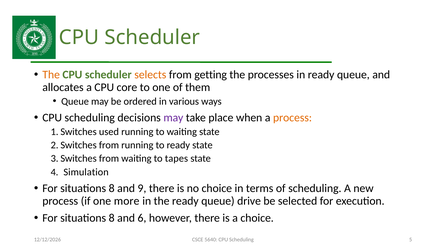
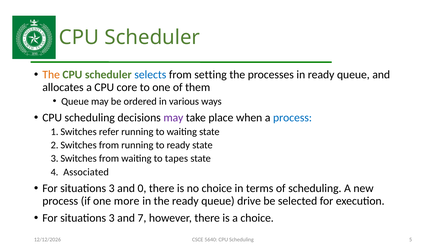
selects colour: orange -> blue
getting: getting -> setting
process at (292, 118) colour: orange -> blue
used: used -> refer
Simulation: Simulation -> Associated
8 at (112, 188): 8 -> 3
9: 9 -> 0
8 at (112, 218): 8 -> 3
6: 6 -> 7
